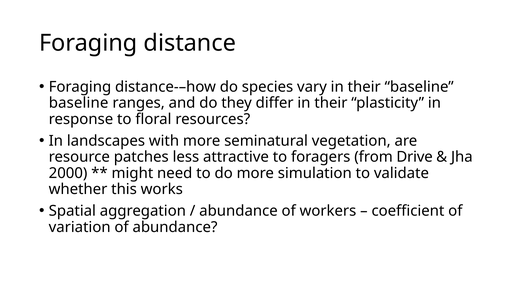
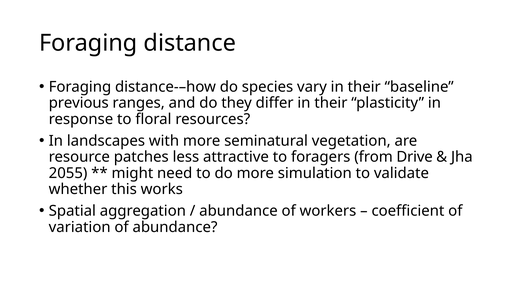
baseline at (79, 103): baseline -> previous
2000: 2000 -> 2055
